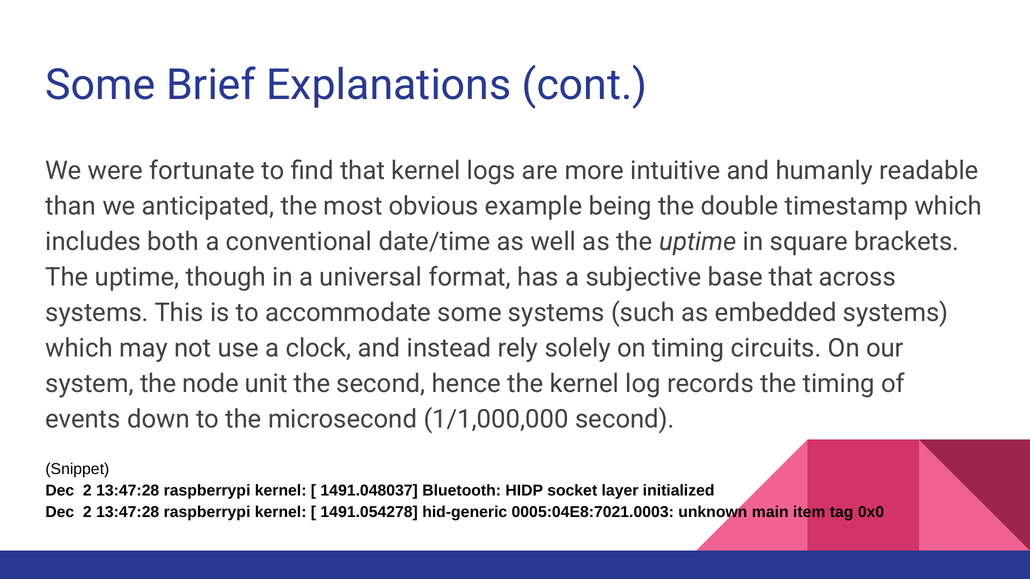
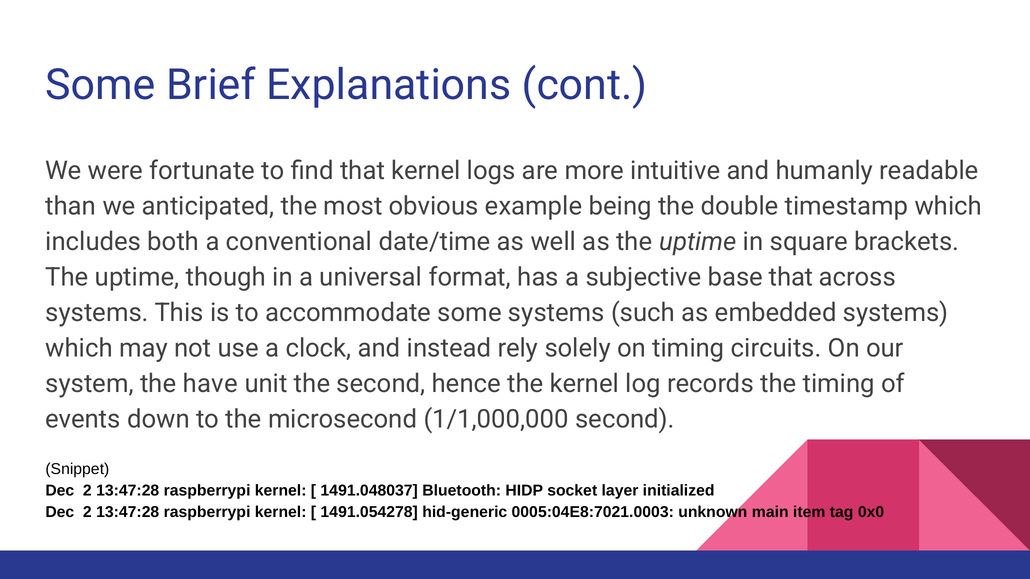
node: node -> have
